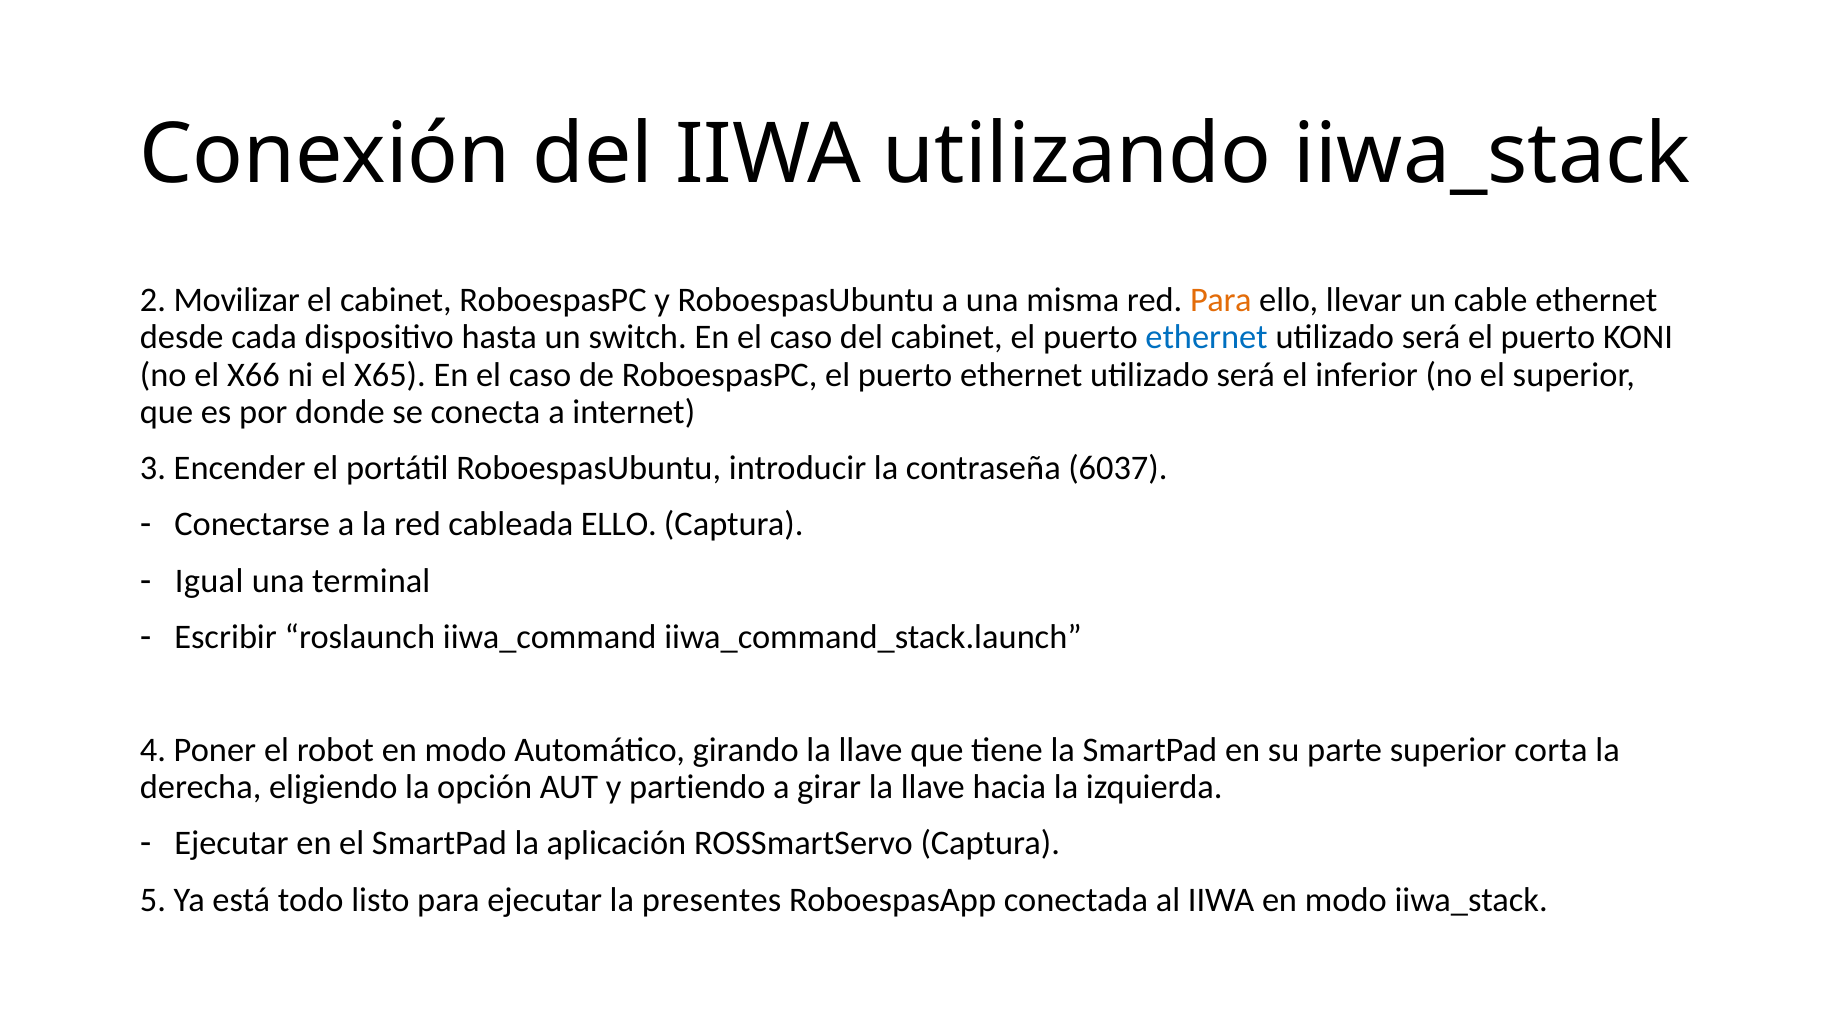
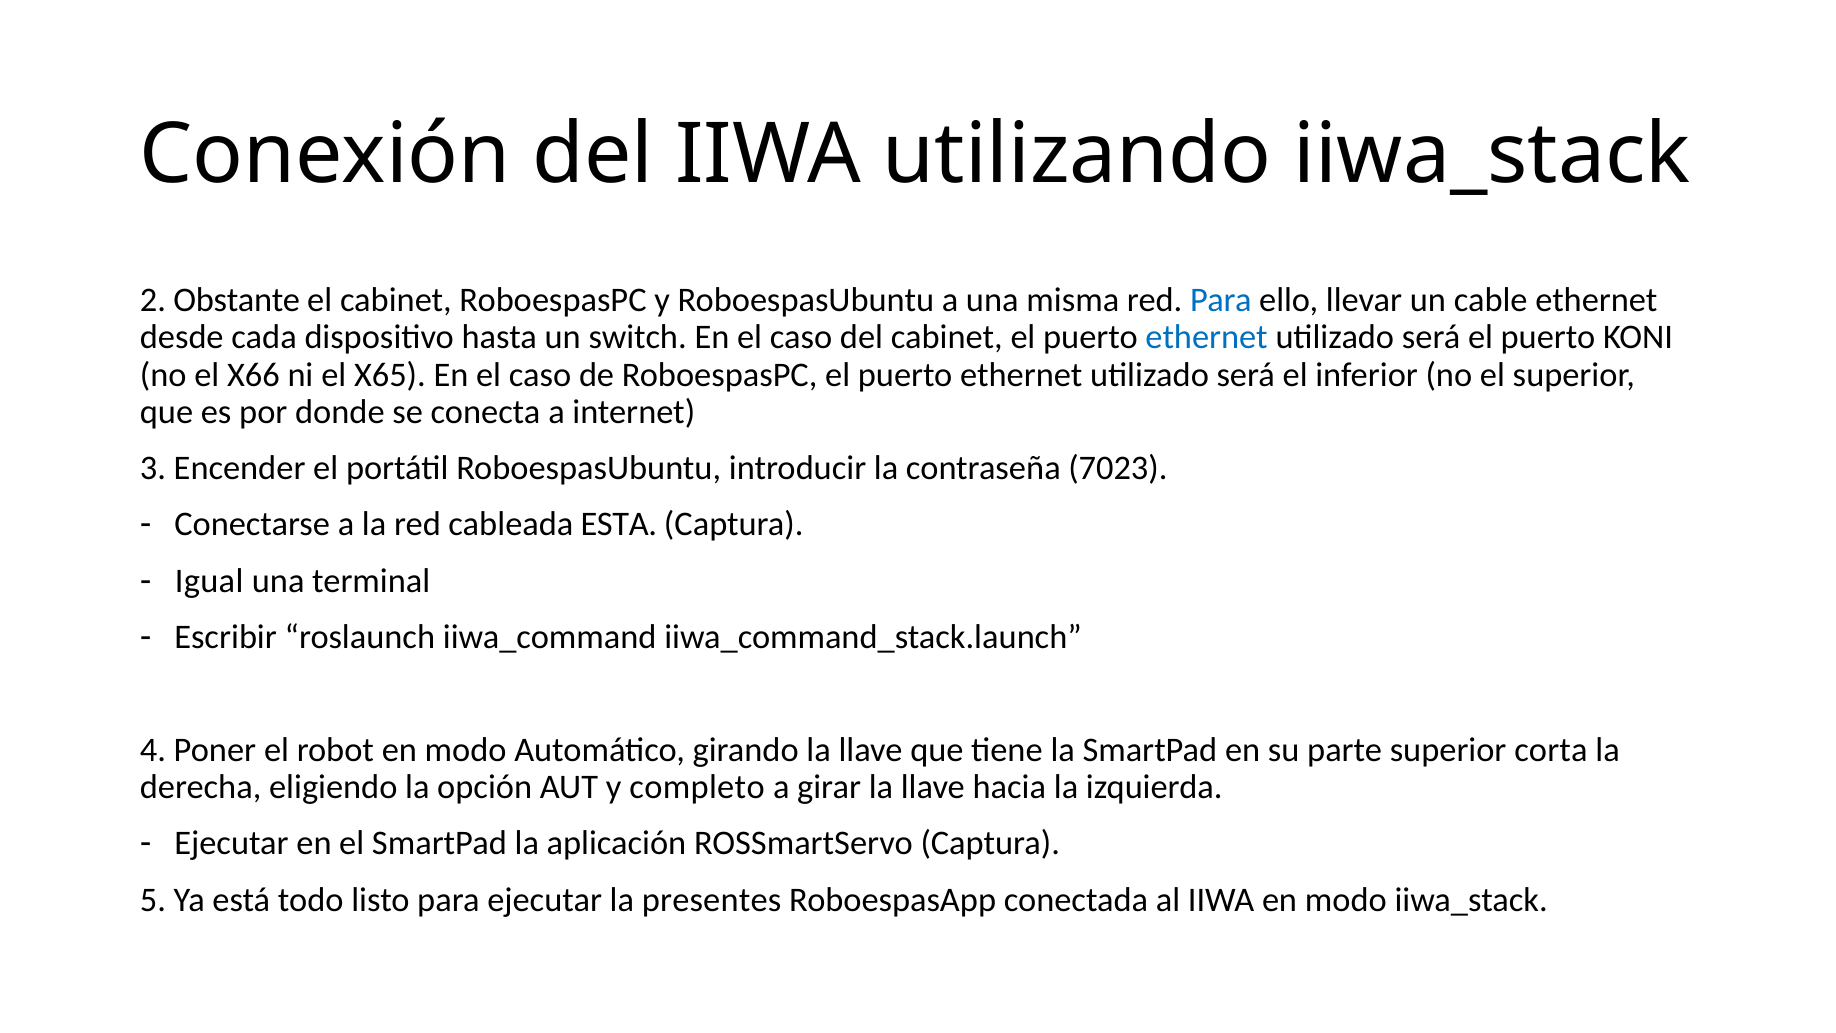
Movilizar: Movilizar -> Obstante
Para at (1221, 300) colour: orange -> blue
6037: 6037 -> 7023
cableada ELLO: ELLO -> ESTA
partiendo: partiendo -> completo
